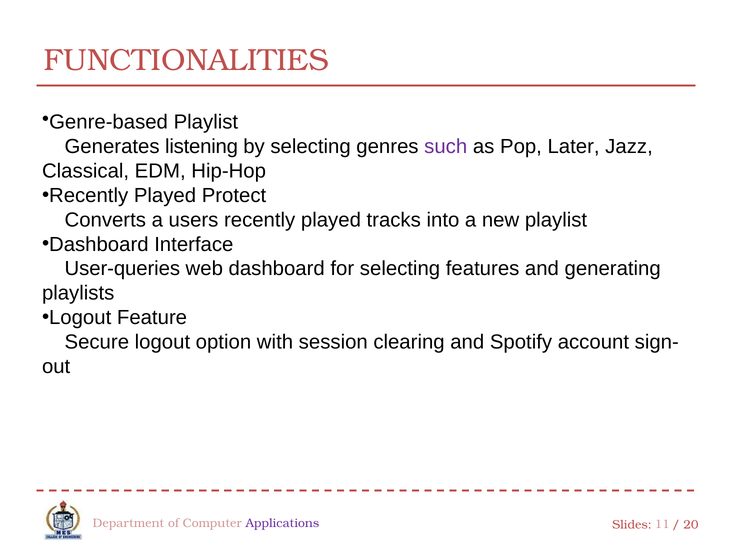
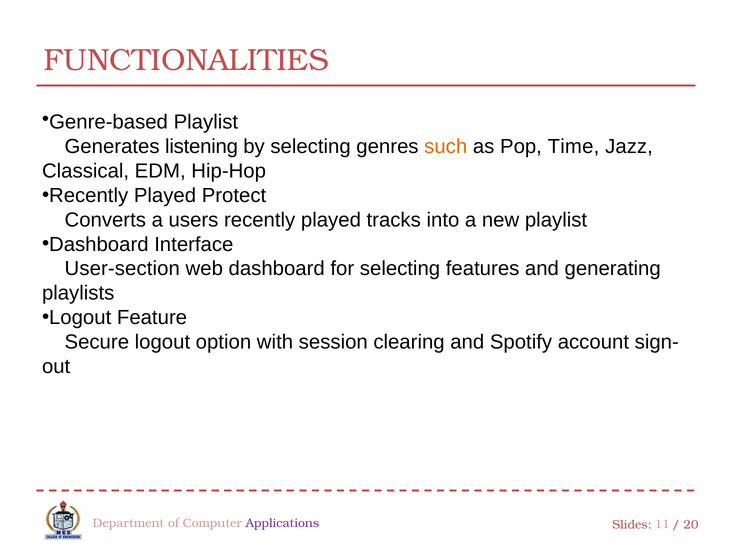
such colour: purple -> orange
Later: Later -> Time
User-queries: User-queries -> User-section
